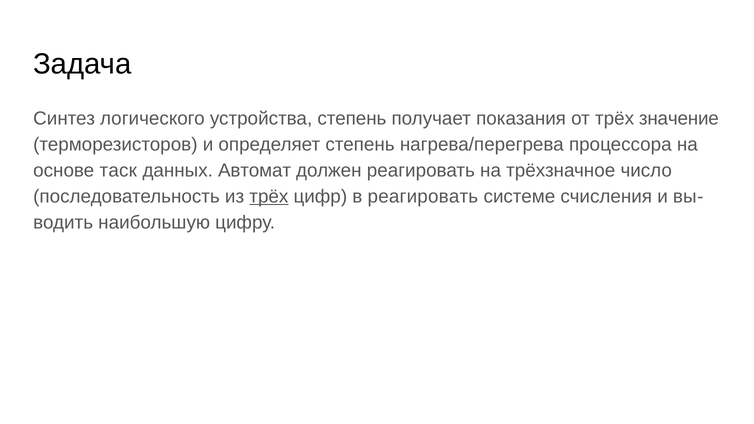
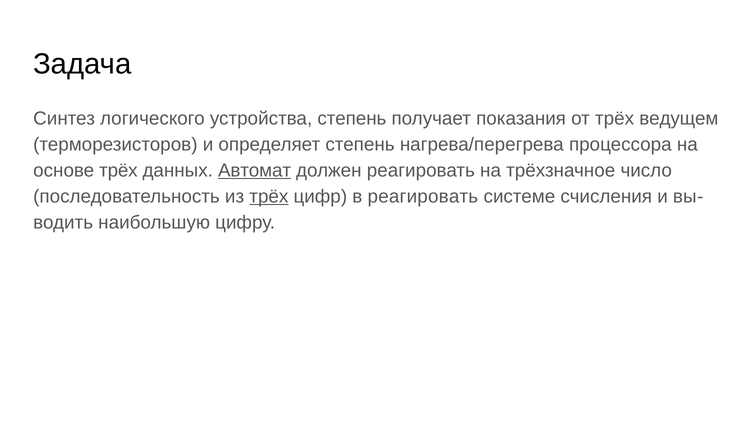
значение: значение -> ведущем
основе таск: таск -> трёх
Автомат underline: none -> present
